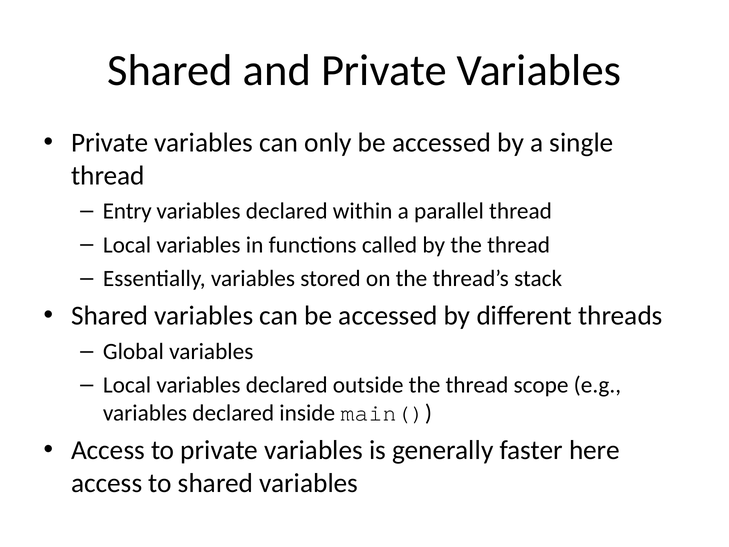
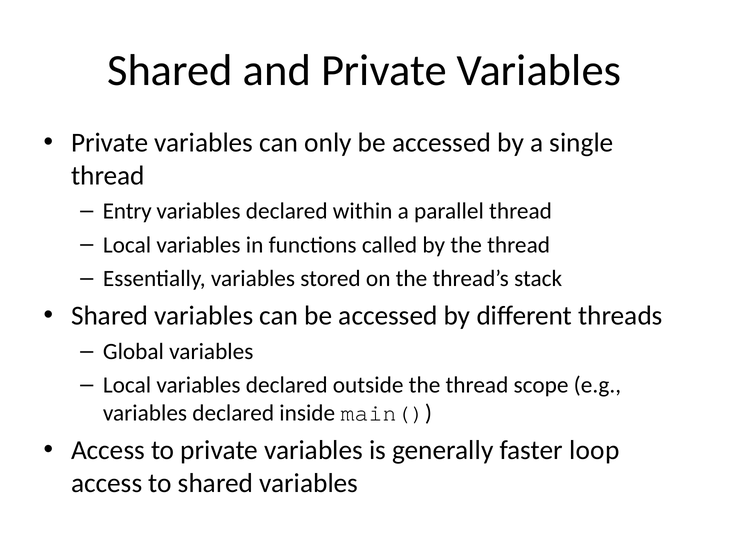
here: here -> loop
